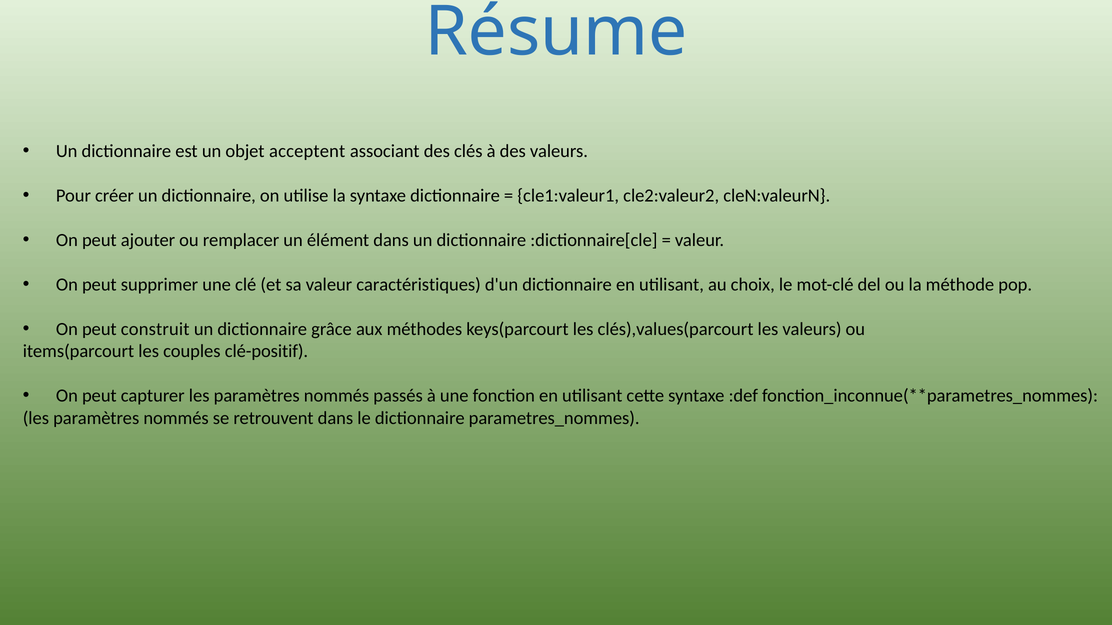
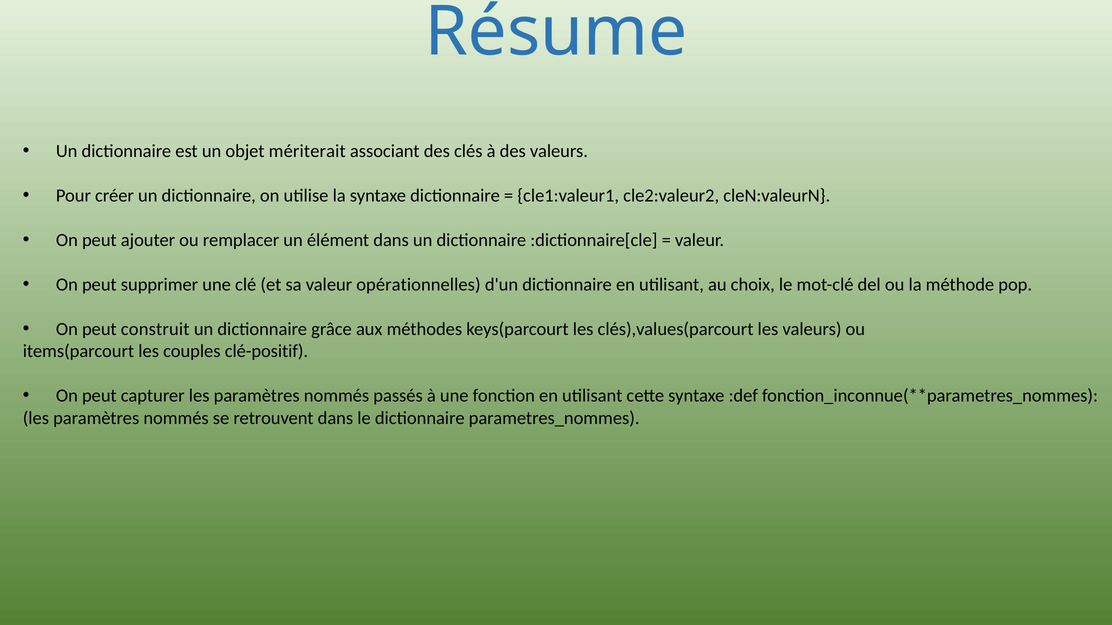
acceptent: acceptent -> mériterait
caractéristiques: caractéristiques -> opérationnelles
